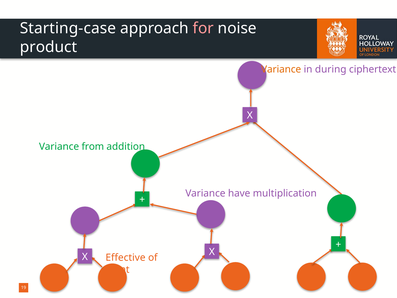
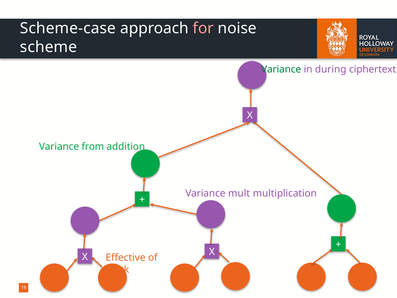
Starting-case: Starting-case -> Scheme-case
product: product -> scheme
Variance at (281, 69) colour: orange -> green
have: have -> mult
point: point -> work
